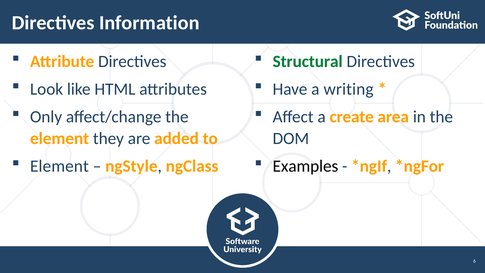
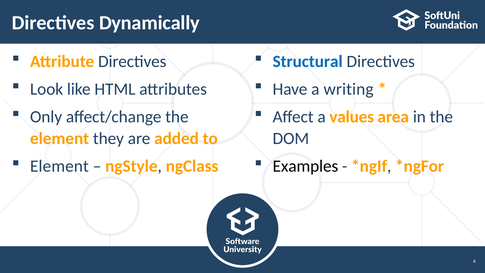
Information: Information -> Dynamically
Structural colour: green -> blue
create: create -> values
